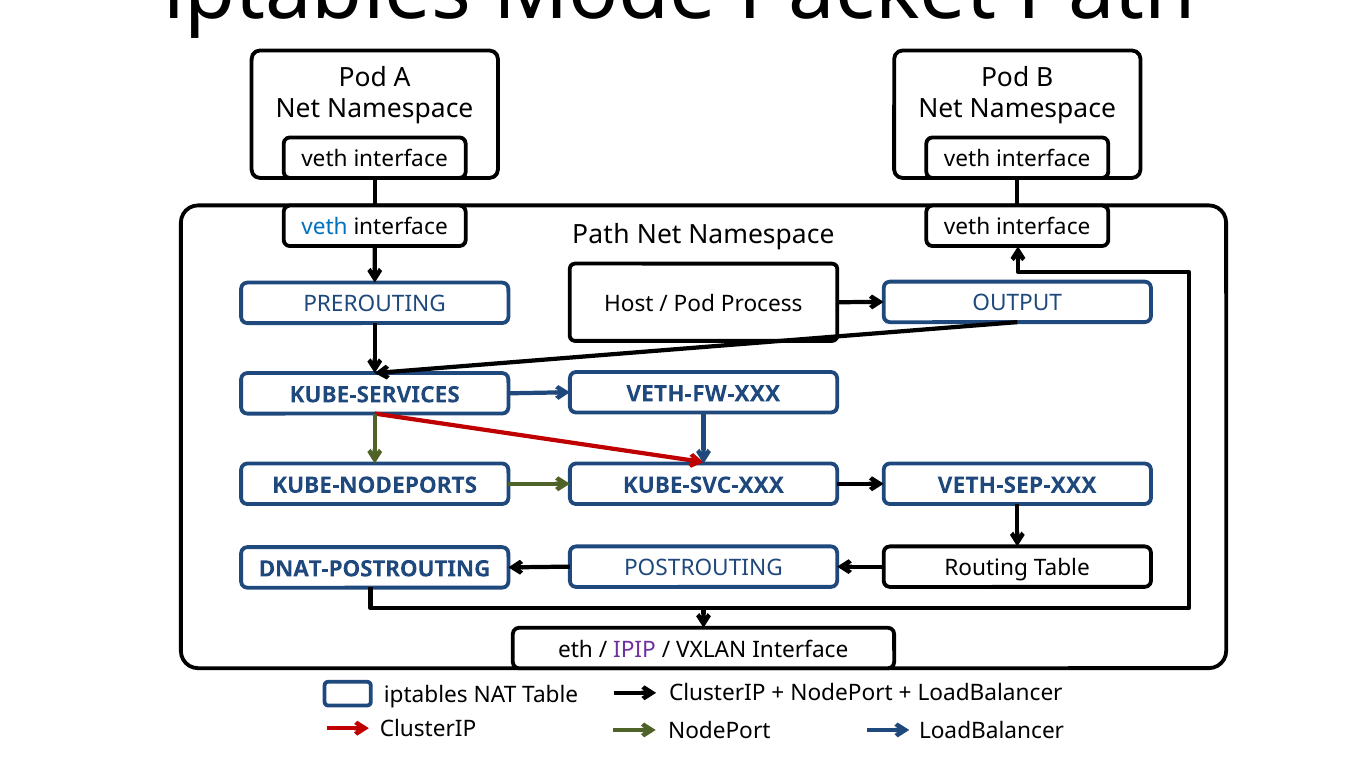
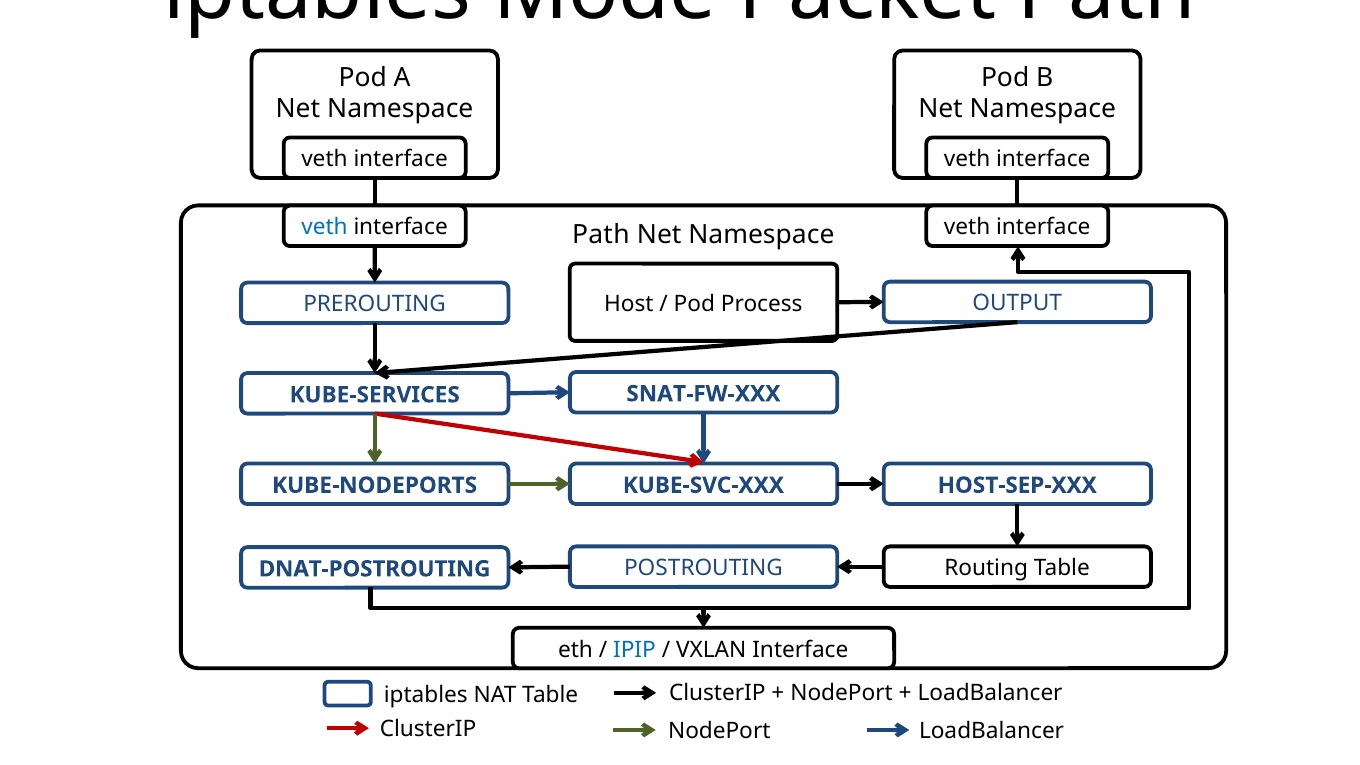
VETH-FW-XXX: VETH-FW-XXX -> SNAT-FW-XXX
VETH-SEP-XXX: VETH-SEP-XXX -> HOST-SEP-XXX
IPIP colour: purple -> blue
